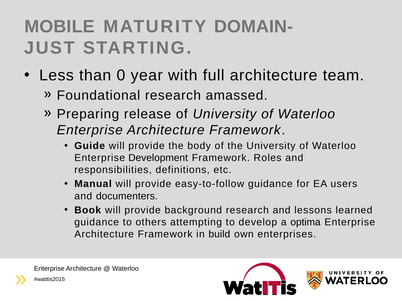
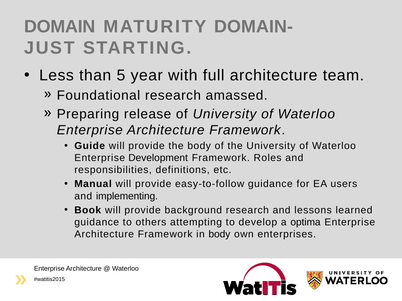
MOBILE: MOBILE -> DOMAIN
0: 0 -> 5
documenters: documenters -> implementing
in build: build -> body
